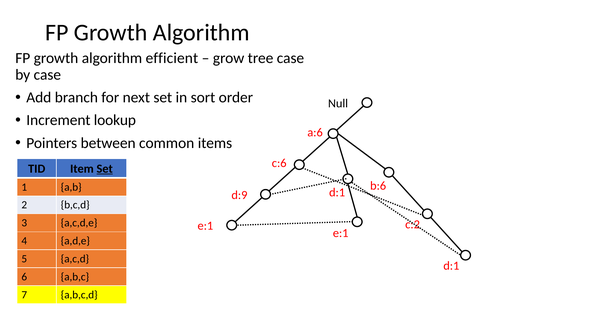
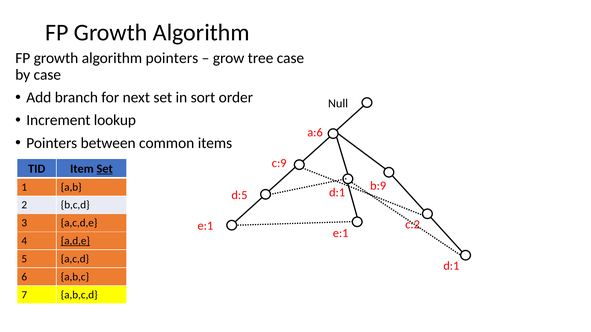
algorithm efficient: efficient -> pointers
c:6: c:6 -> c:9
b:6: b:6 -> b:9
d:9: d:9 -> d:5
a,d,e underline: none -> present
